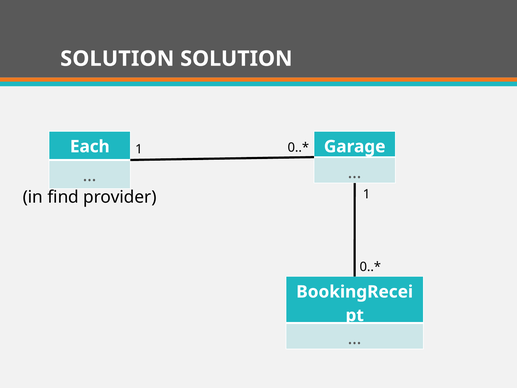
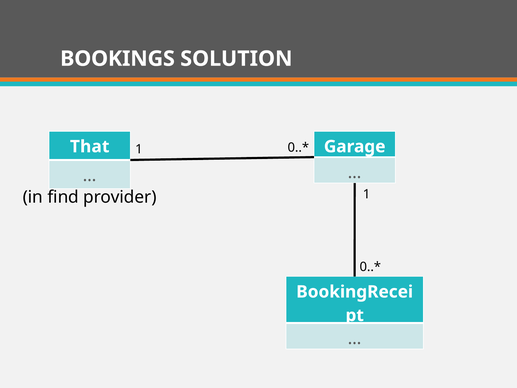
SOLUTION at (117, 59): SOLUTION -> BOOKINGS
Each: Each -> That
